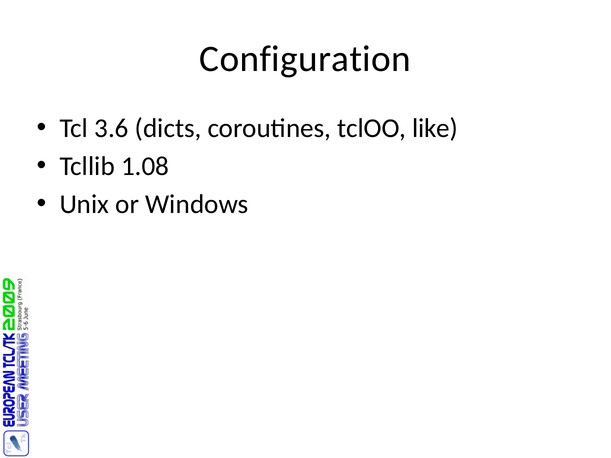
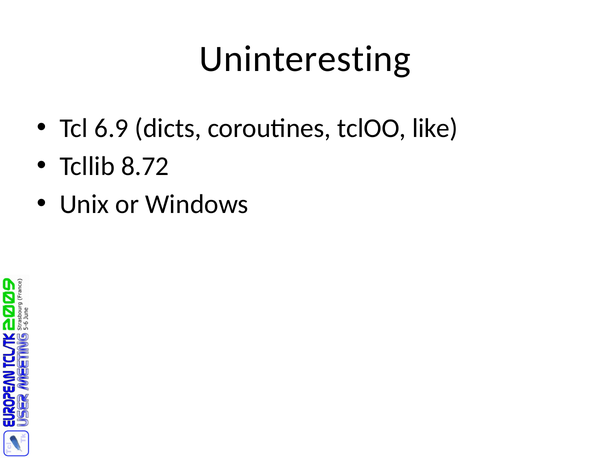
Configuration: Configuration -> Uninteresting
3.6: 3.6 -> 6.9
1.08: 1.08 -> 8.72
